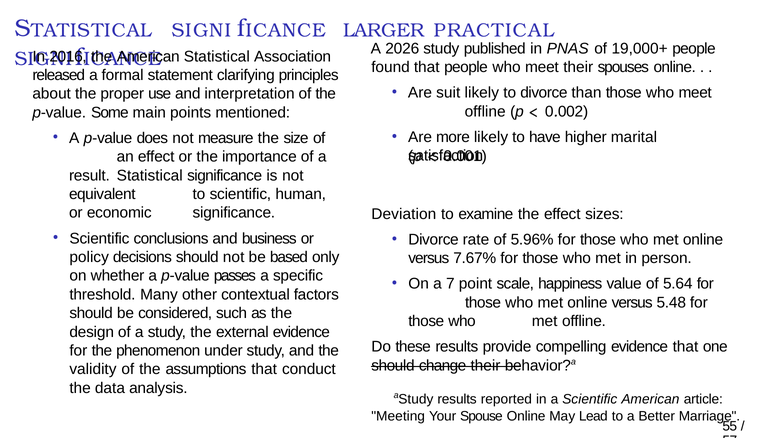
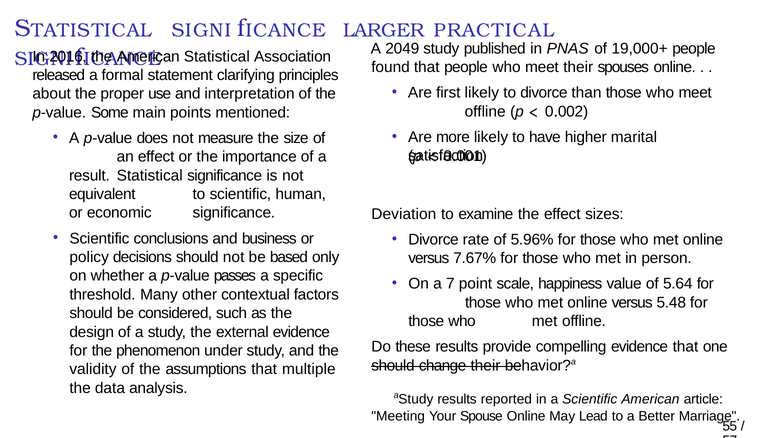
2026: 2026 -> 2049
suit: suit -> first
conduct: conduct -> multiple
